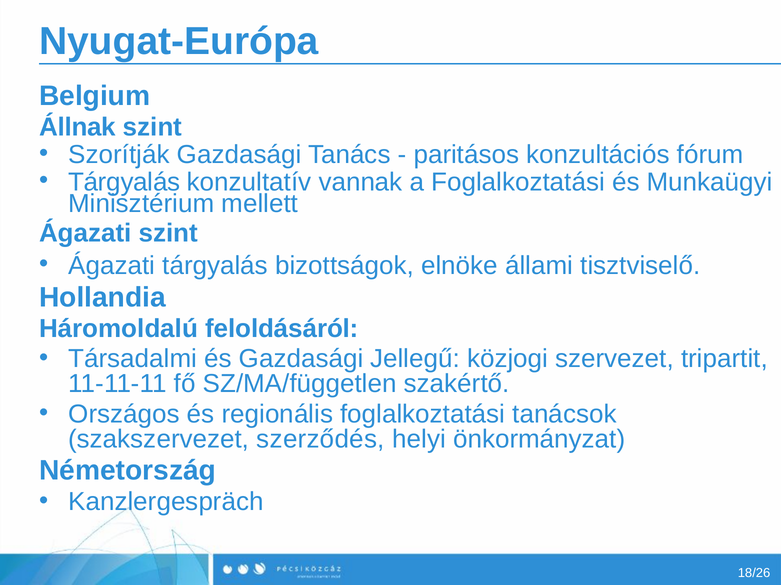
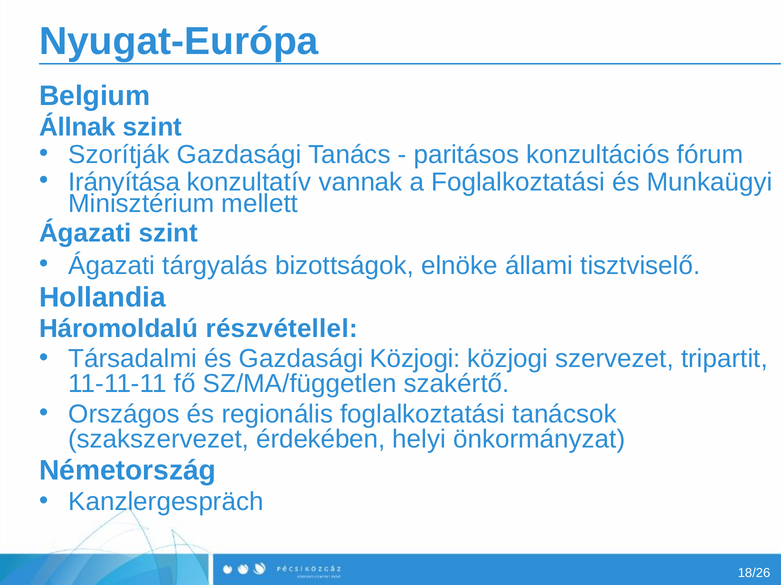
Tárgyalás at (124, 182): Tárgyalás -> Irányítása
feloldásáról: feloldásáról -> részvétellel
Gazdasági Jellegű: Jellegű -> Közjogi
szerződés: szerződés -> érdekében
